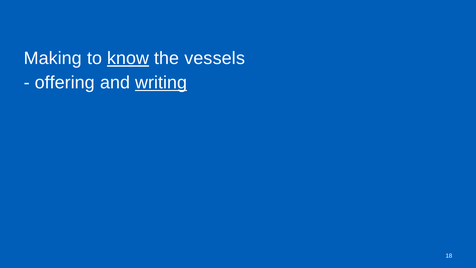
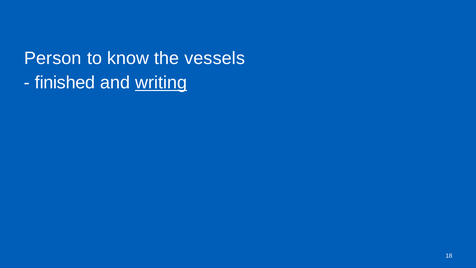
Making: Making -> Person
know underline: present -> none
offering: offering -> finished
